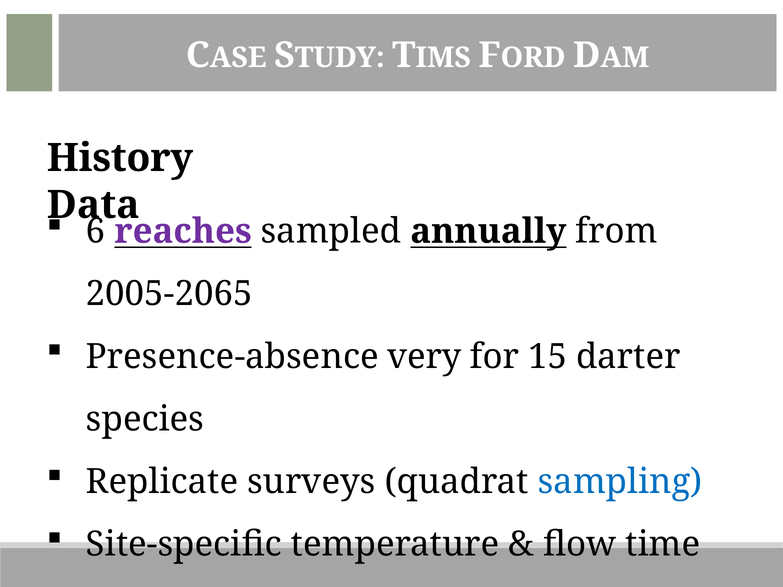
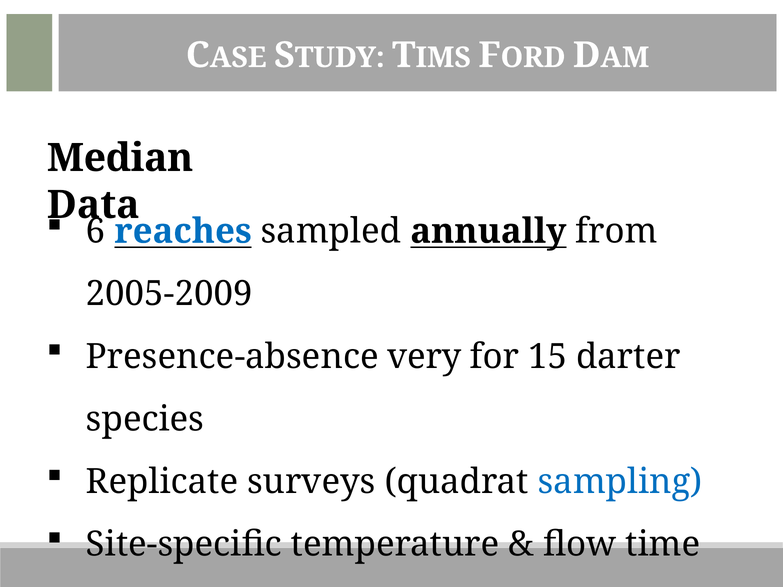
History: History -> Median
reaches colour: purple -> blue
2005-2065: 2005-2065 -> 2005-2009
